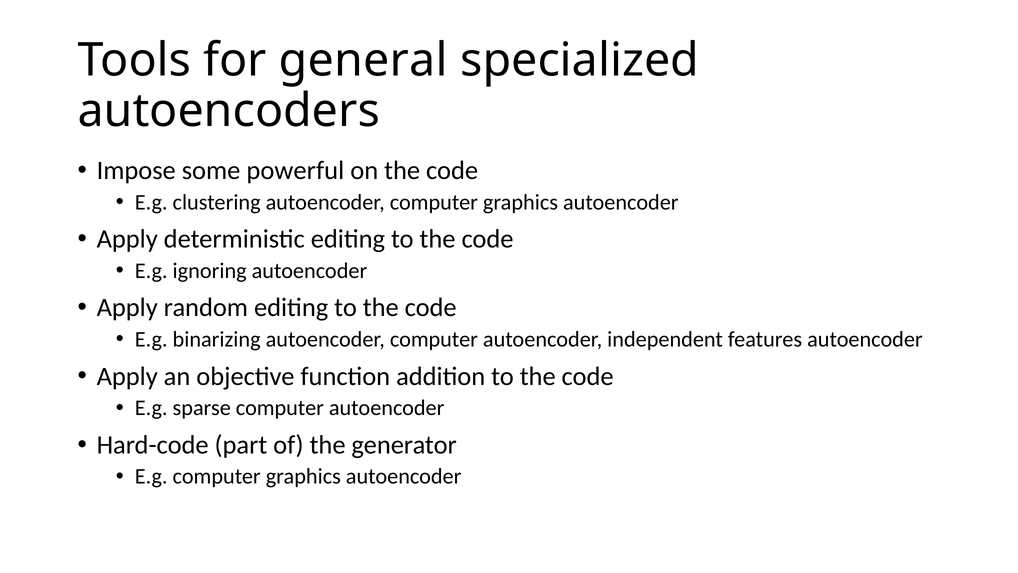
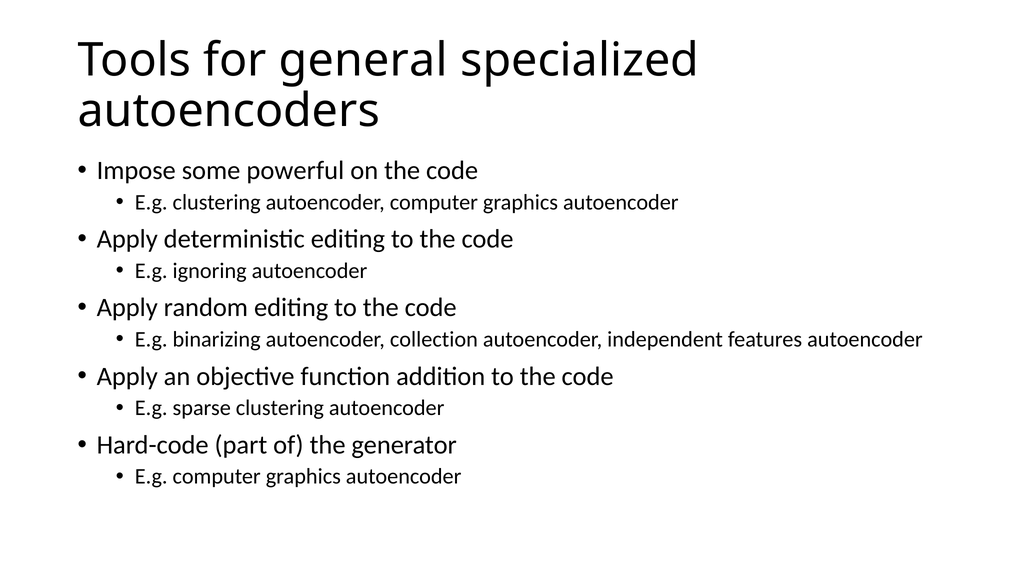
binarizing autoencoder computer: computer -> collection
sparse computer: computer -> clustering
